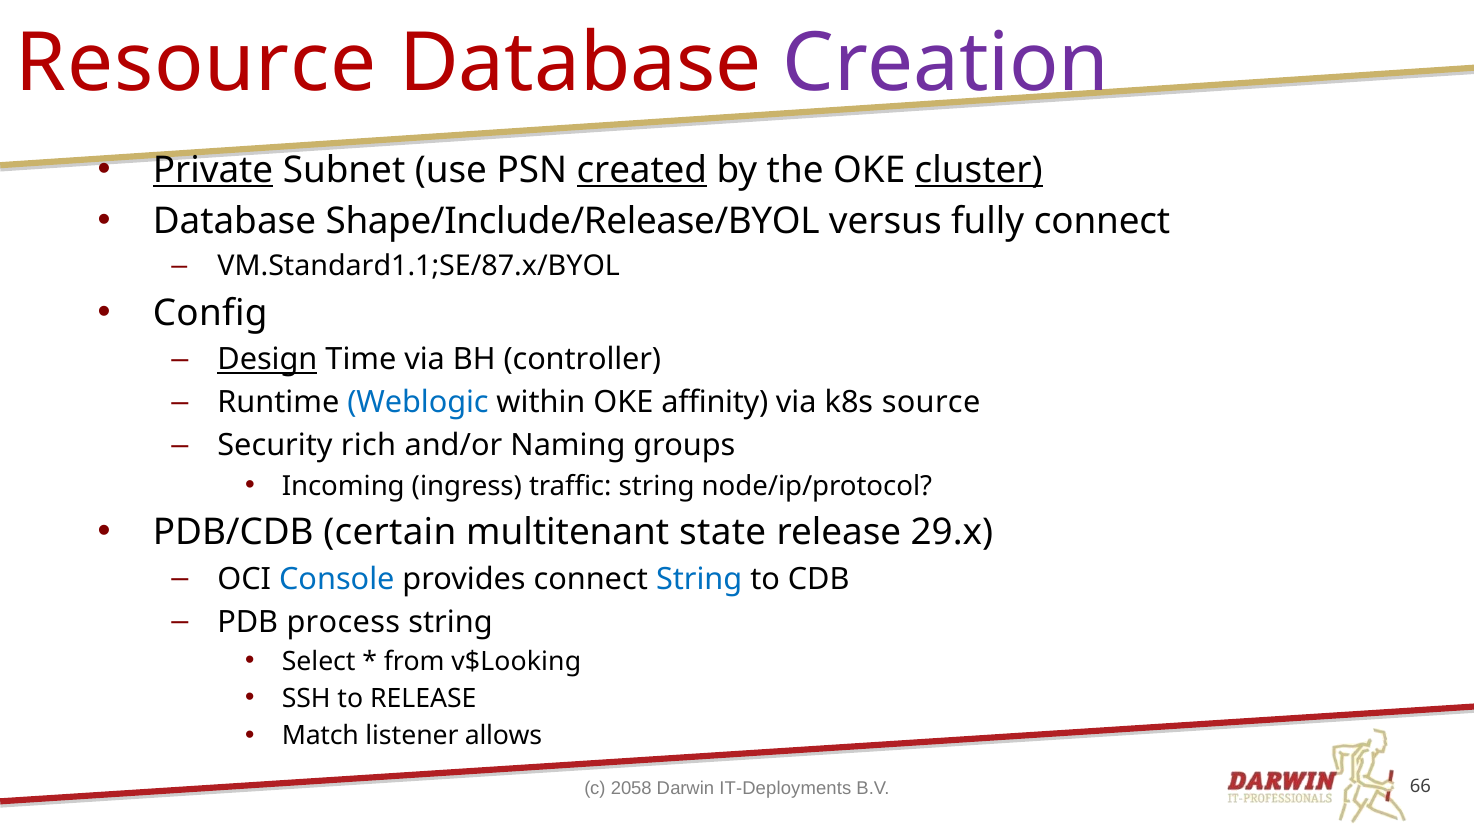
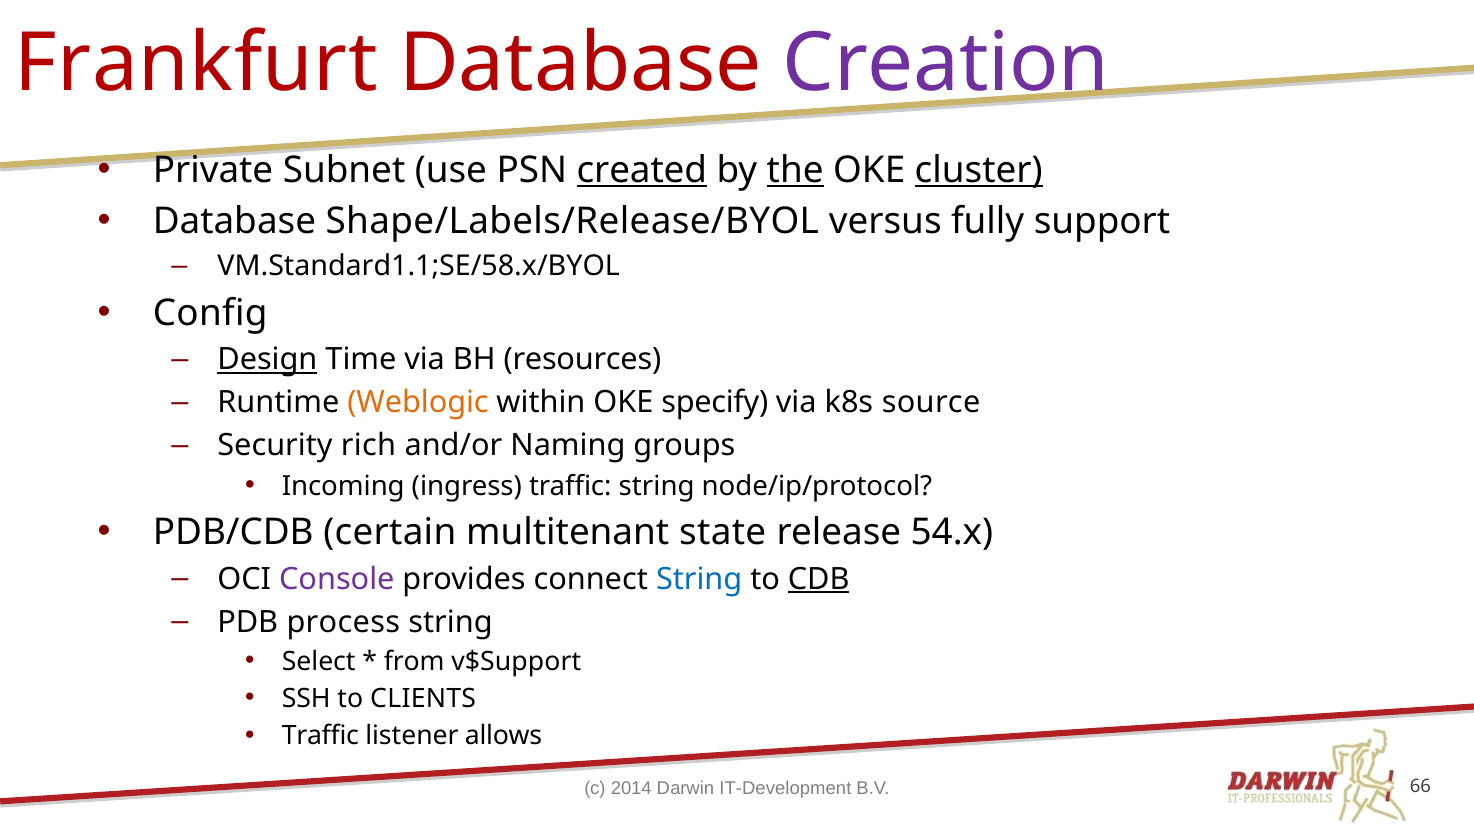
Resource: Resource -> Frankfurt
Private underline: present -> none
the underline: none -> present
Shape/Include/Release/BYOL: Shape/Include/Release/BYOL -> Shape/Labels/Release/BYOL
fully connect: connect -> support
VM.Standard1.1;SE/87.x/BYOL: VM.Standard1.1;SE/87.x/BYOL -> VM.Standard1.1;SE/58.x/BYOL
controller: controller -> resources
Weblogic colour: blue -> orange
affinity: affinity -> specify
29.x: 29.x -> 54.x
Console colour: blue -> purple
CDB underline: none -> present
v$Looking: v$Looking -> v$Support
to RELEASE: RELEASE -> CLIENTS
Match at (320, 736): Match -> Traffic
2058: 2058 -> 2014
IT-Deployments: IT-Deployments -> IT-Development
